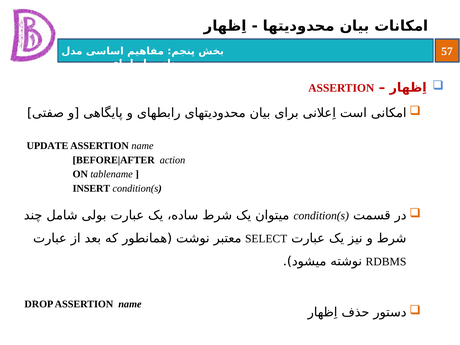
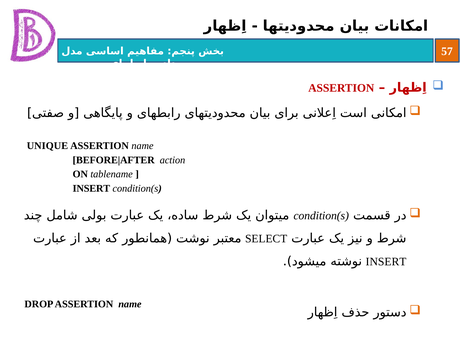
UPDATE: UPDATE -> UNIQUE
RDBMS at (386, 262): RDBMS -> INSERT
